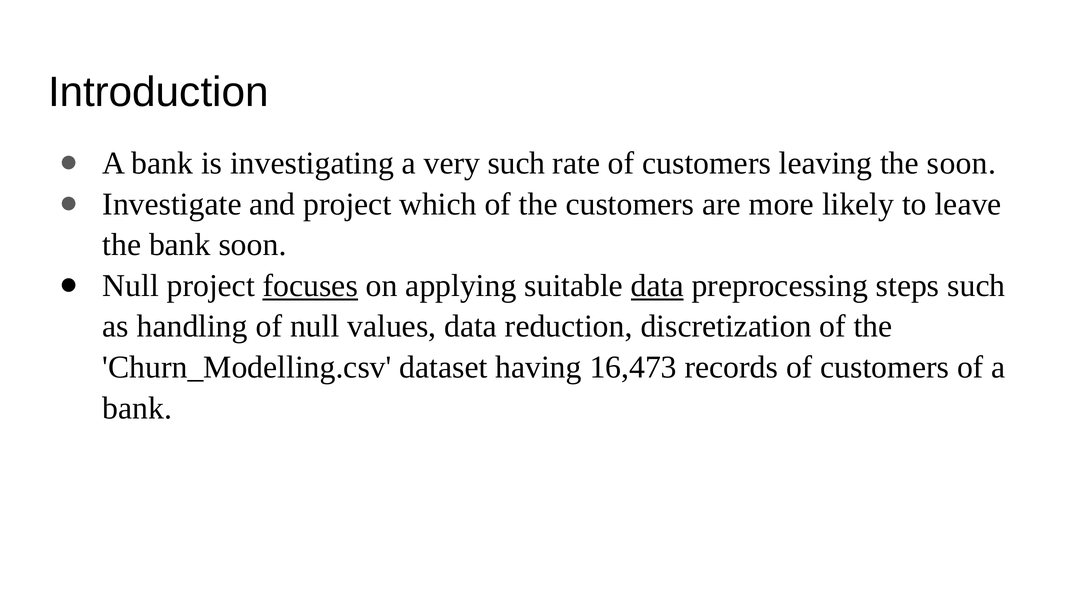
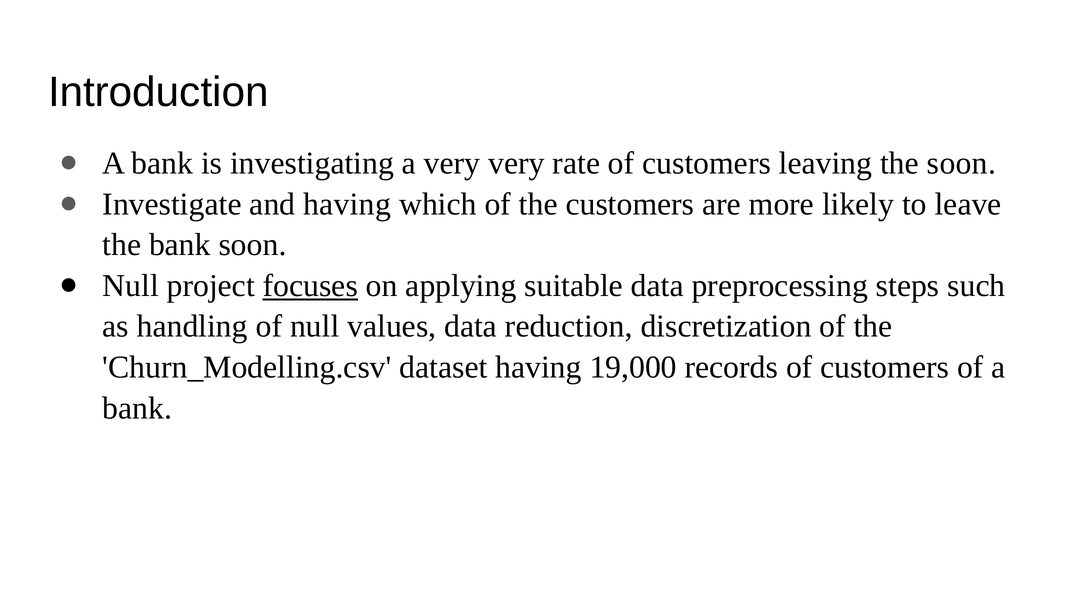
very such: such -> very
and project: project -> having
data at (657, 285) underline: present -> none
16,473: 16,473 -> 19,000
